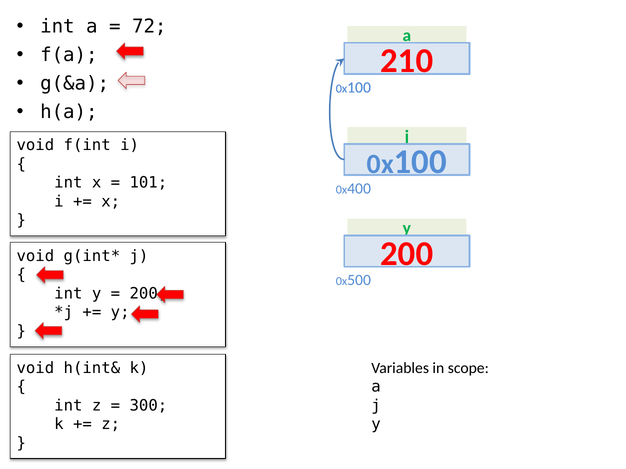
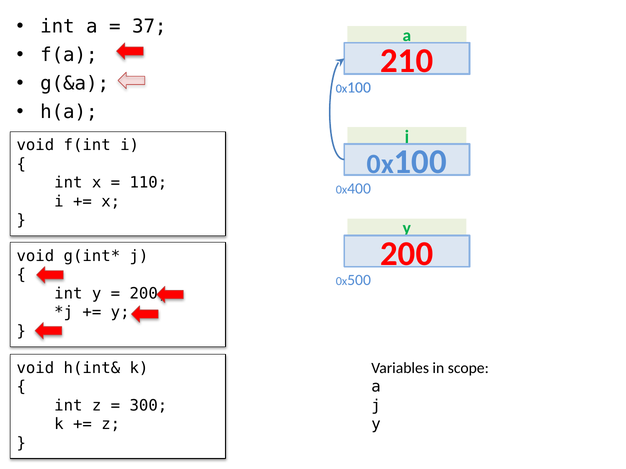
72: 72 -> 37
101: 101 -> 110
